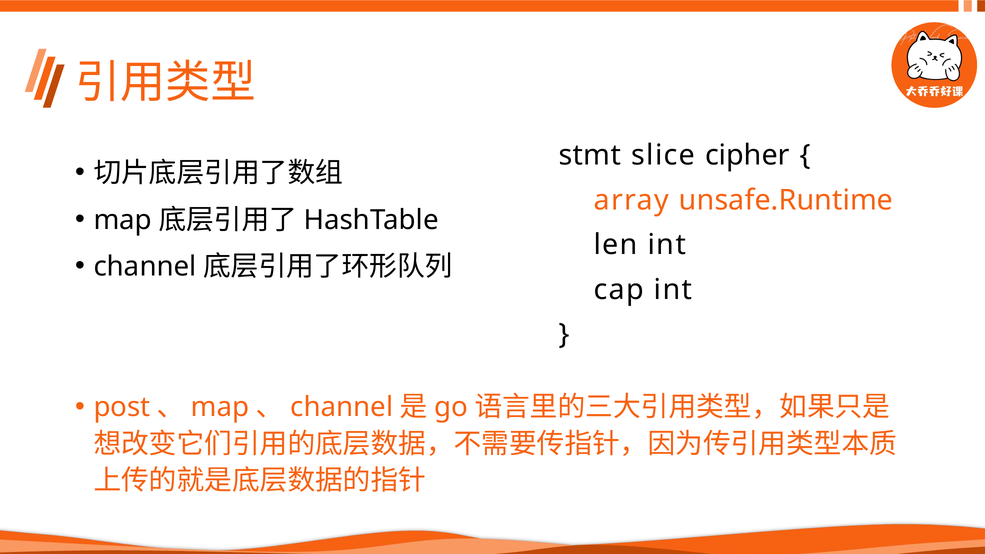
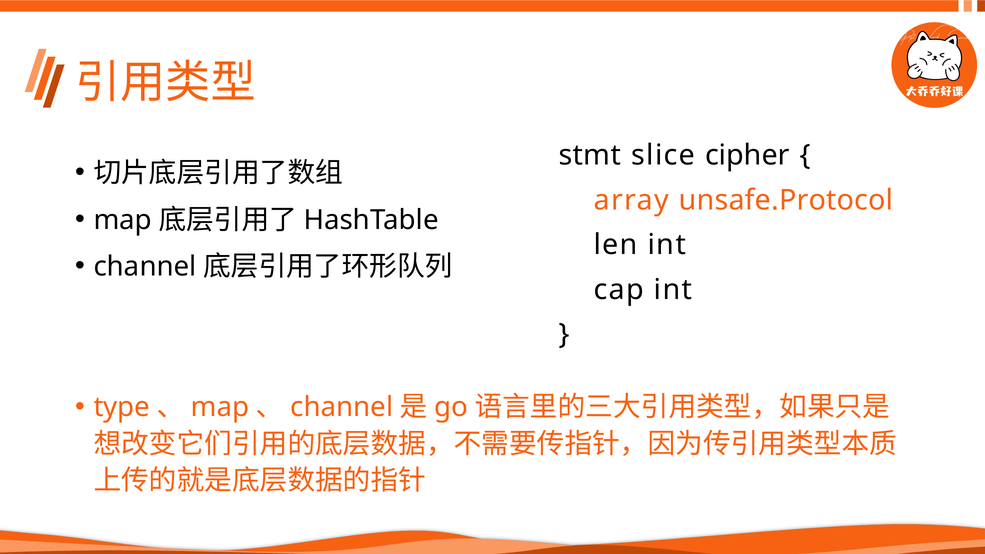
unsafe.Runtime: unsafe.Runtime -> unsafe.Protocol
post: post -> type
